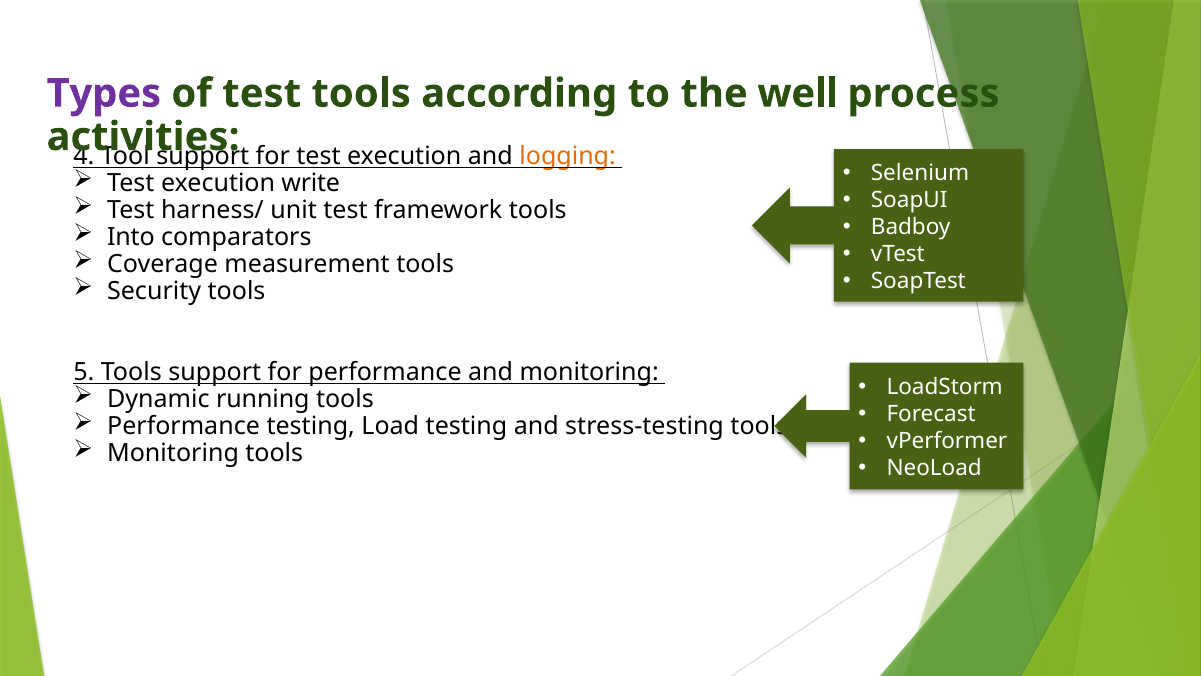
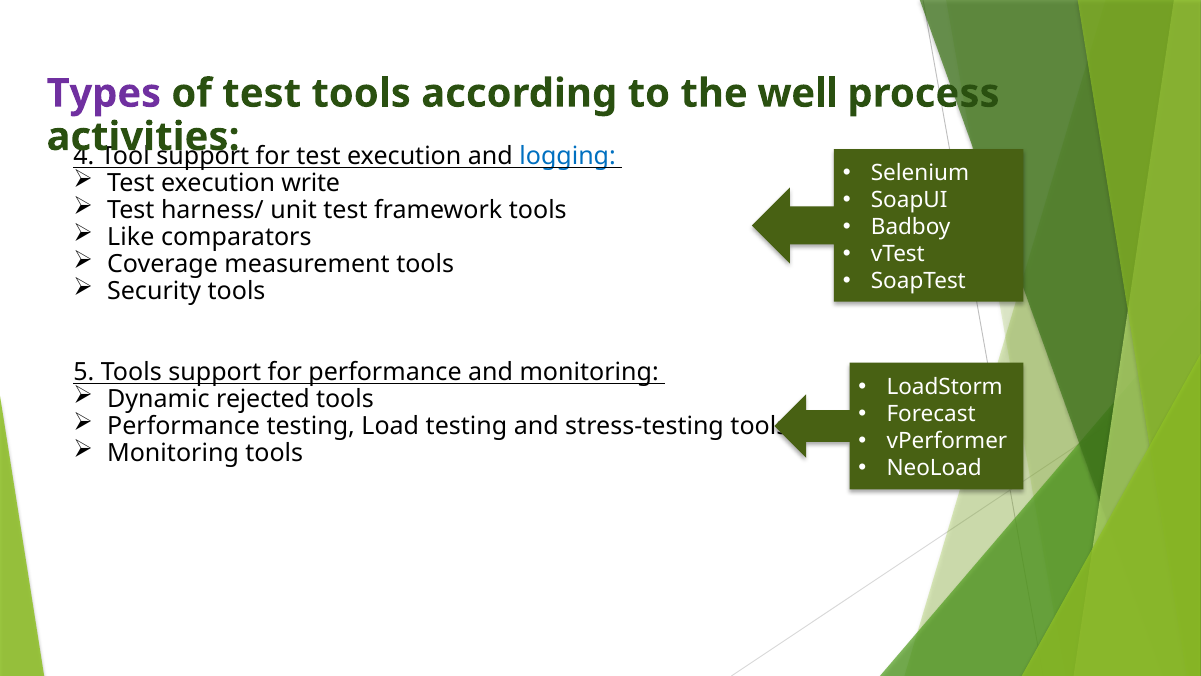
logging colour: orange -> blue
Into: Into -> Like
running: running -> rejected
